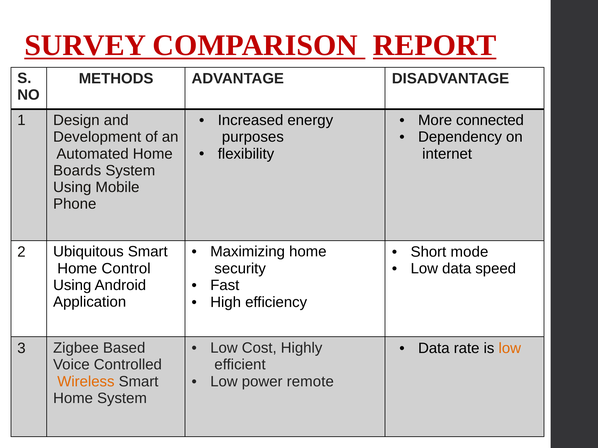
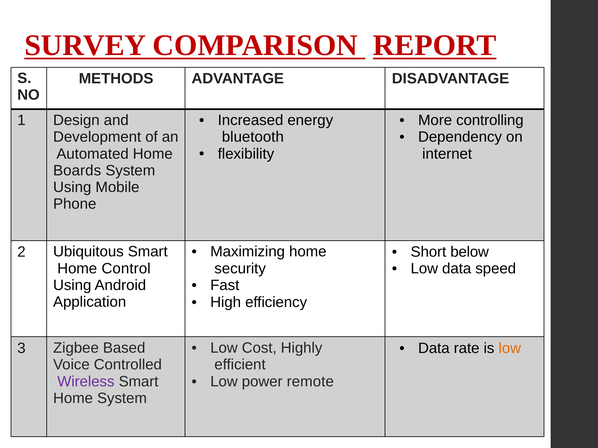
connected: connected -> controlling
purposes: purposes -> bluetooth
mode: mode -> below
Wireless colour: orange -> purple
